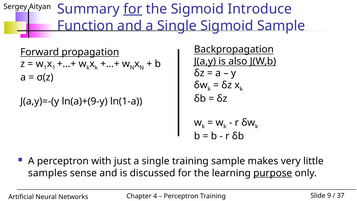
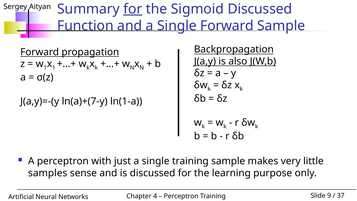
Sigmoid Introduce: Introduce -> Discussed
Single Sigmoid: Sigmoid -> Forward
ln(a)+(9-y: ln(a)+(9-y -> ln(a)+(7-y
purpose underline: present -> none
